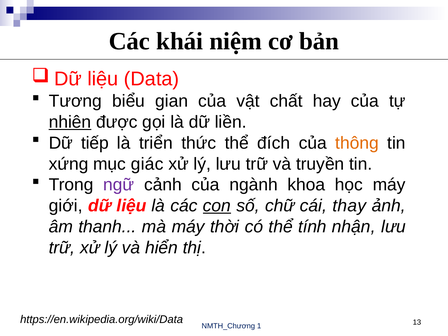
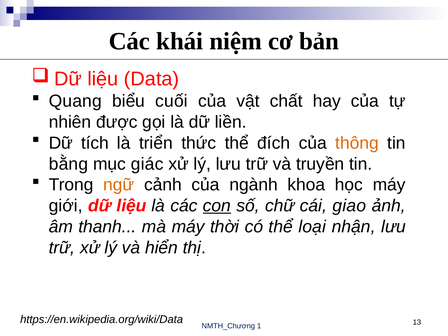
Tương: Tương -> Quang
gian: gian -> cuối
nhiên underline: present -> none
tiếp: tiếp -> tích
xứng: xứng -> bằng
ngữ colour: purple -> orange
thay: thay -> giao
tính: tính -> loại
